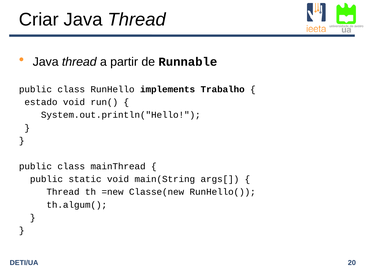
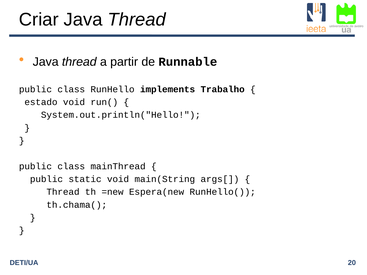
Classe(new: Classe(new -> Espera(new
th.algum(: th.algum( -> th.chama(
